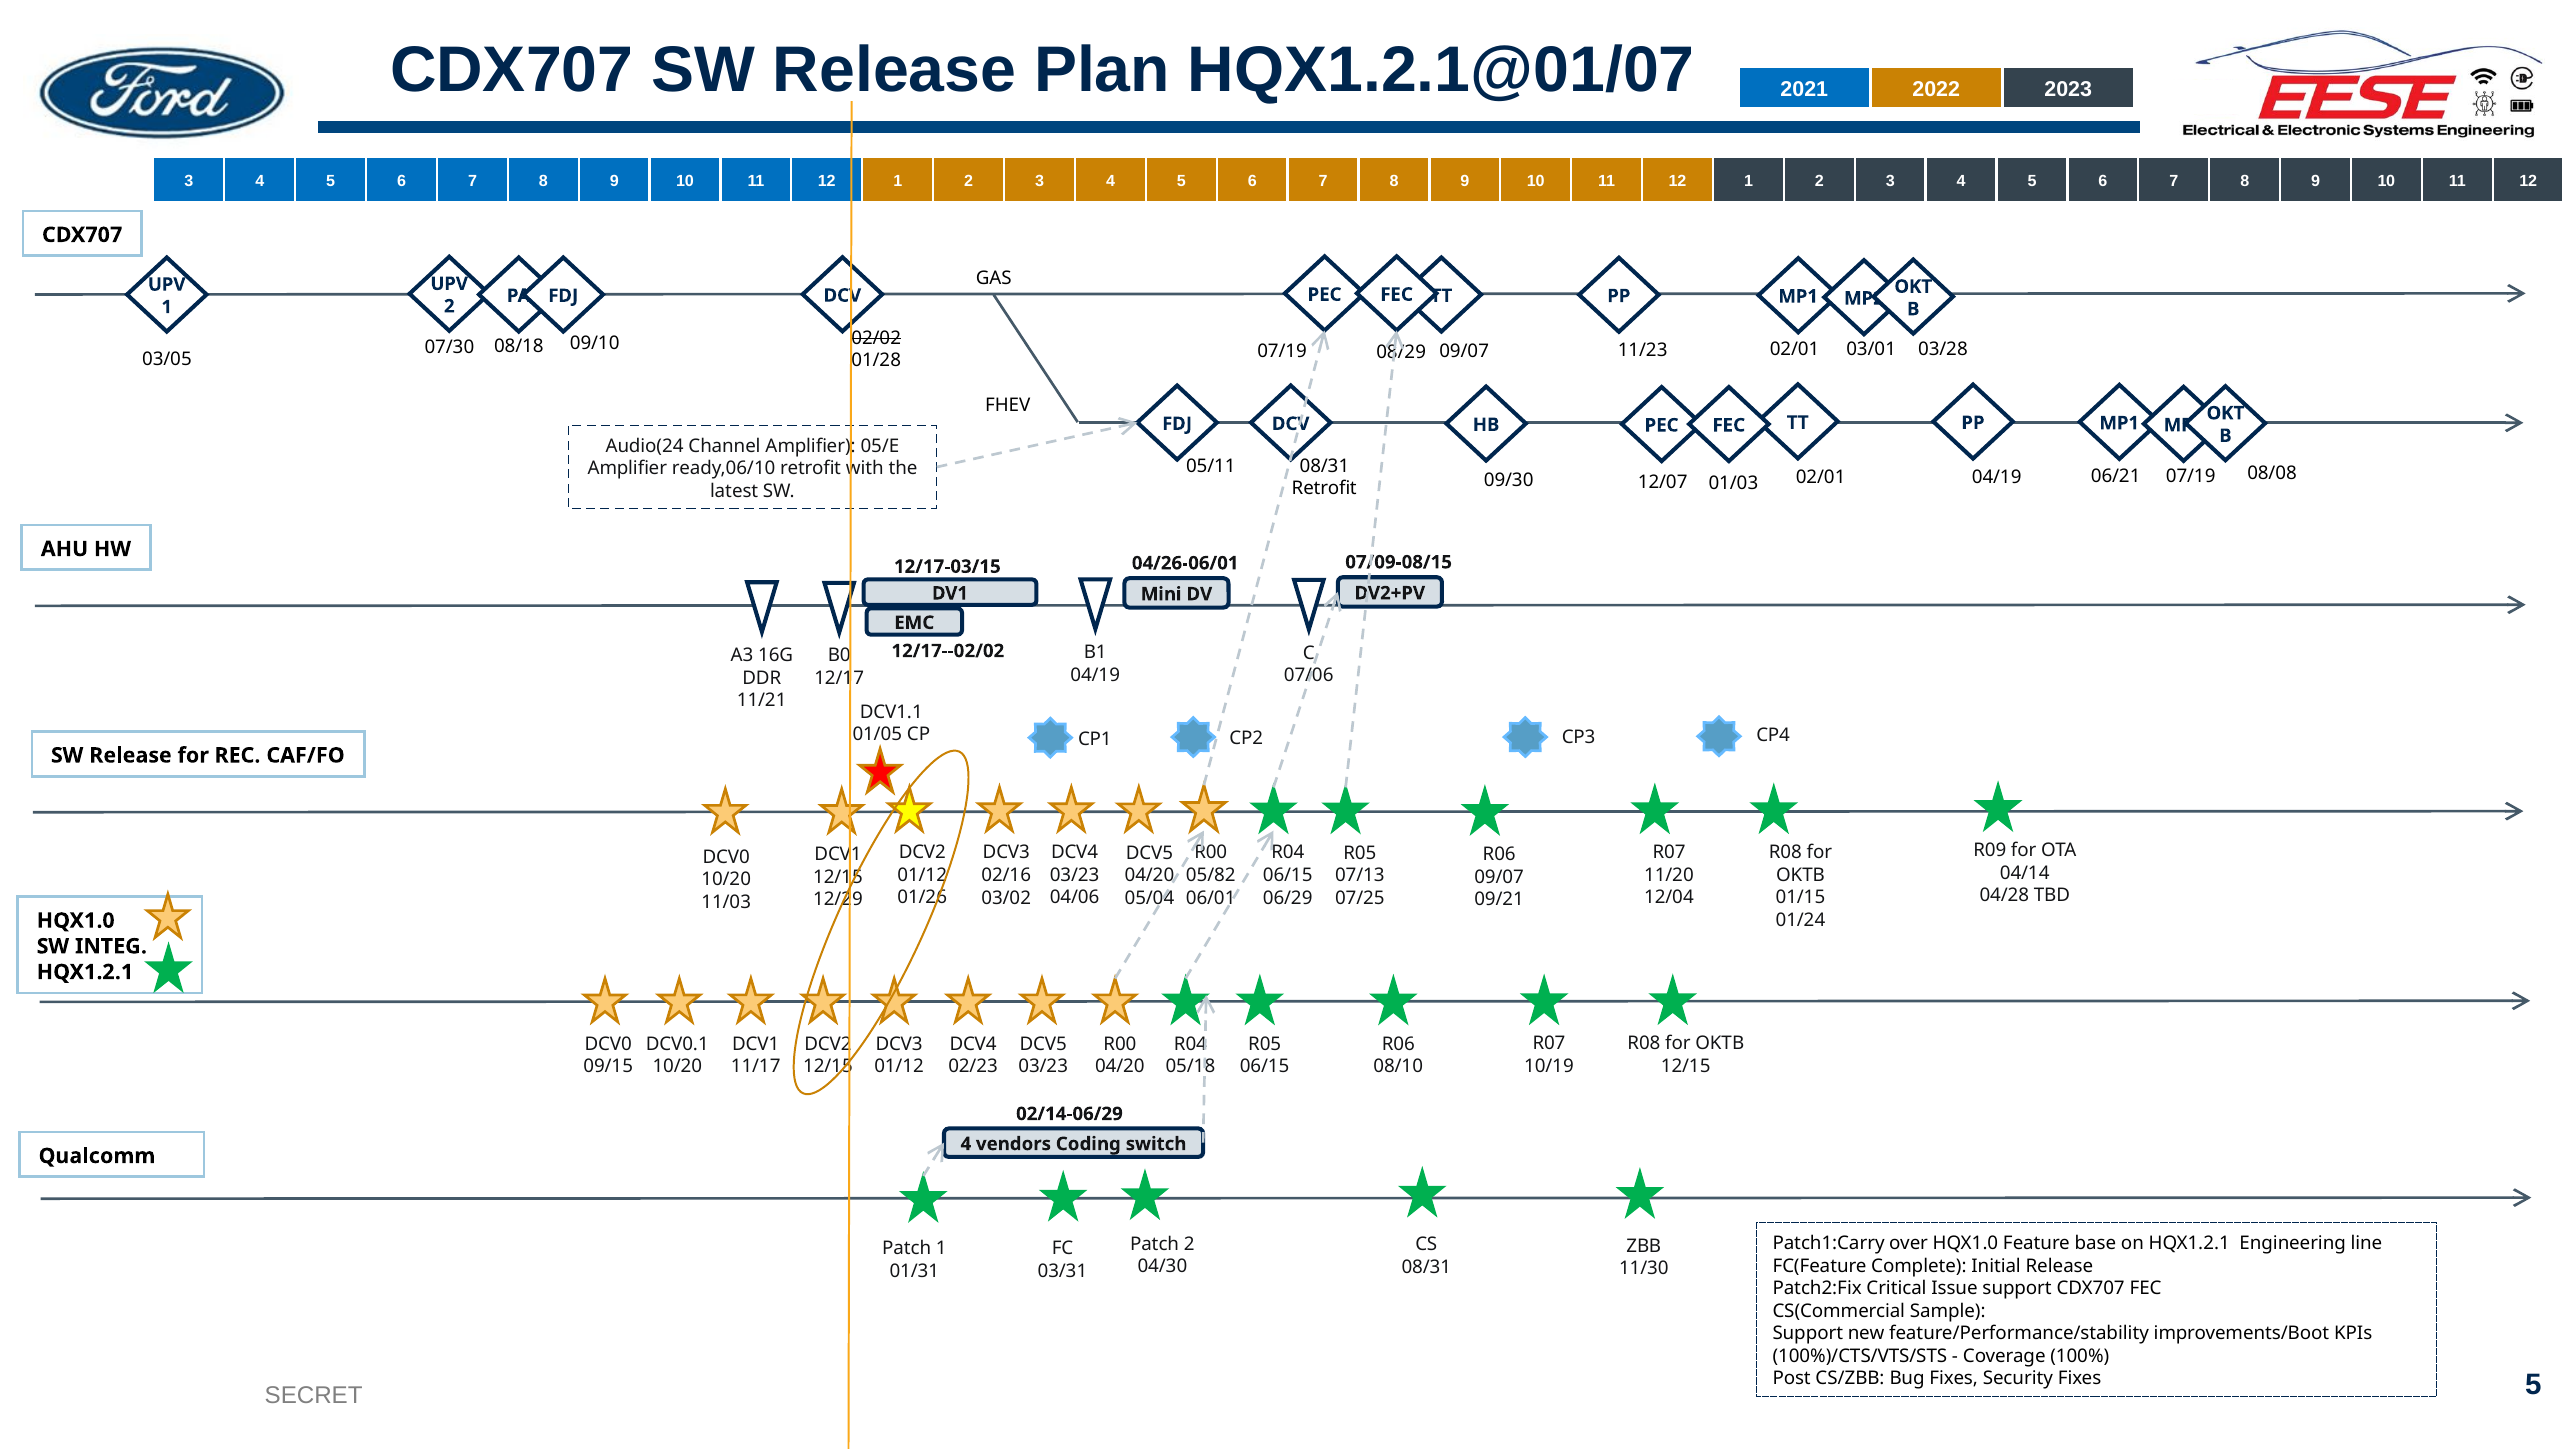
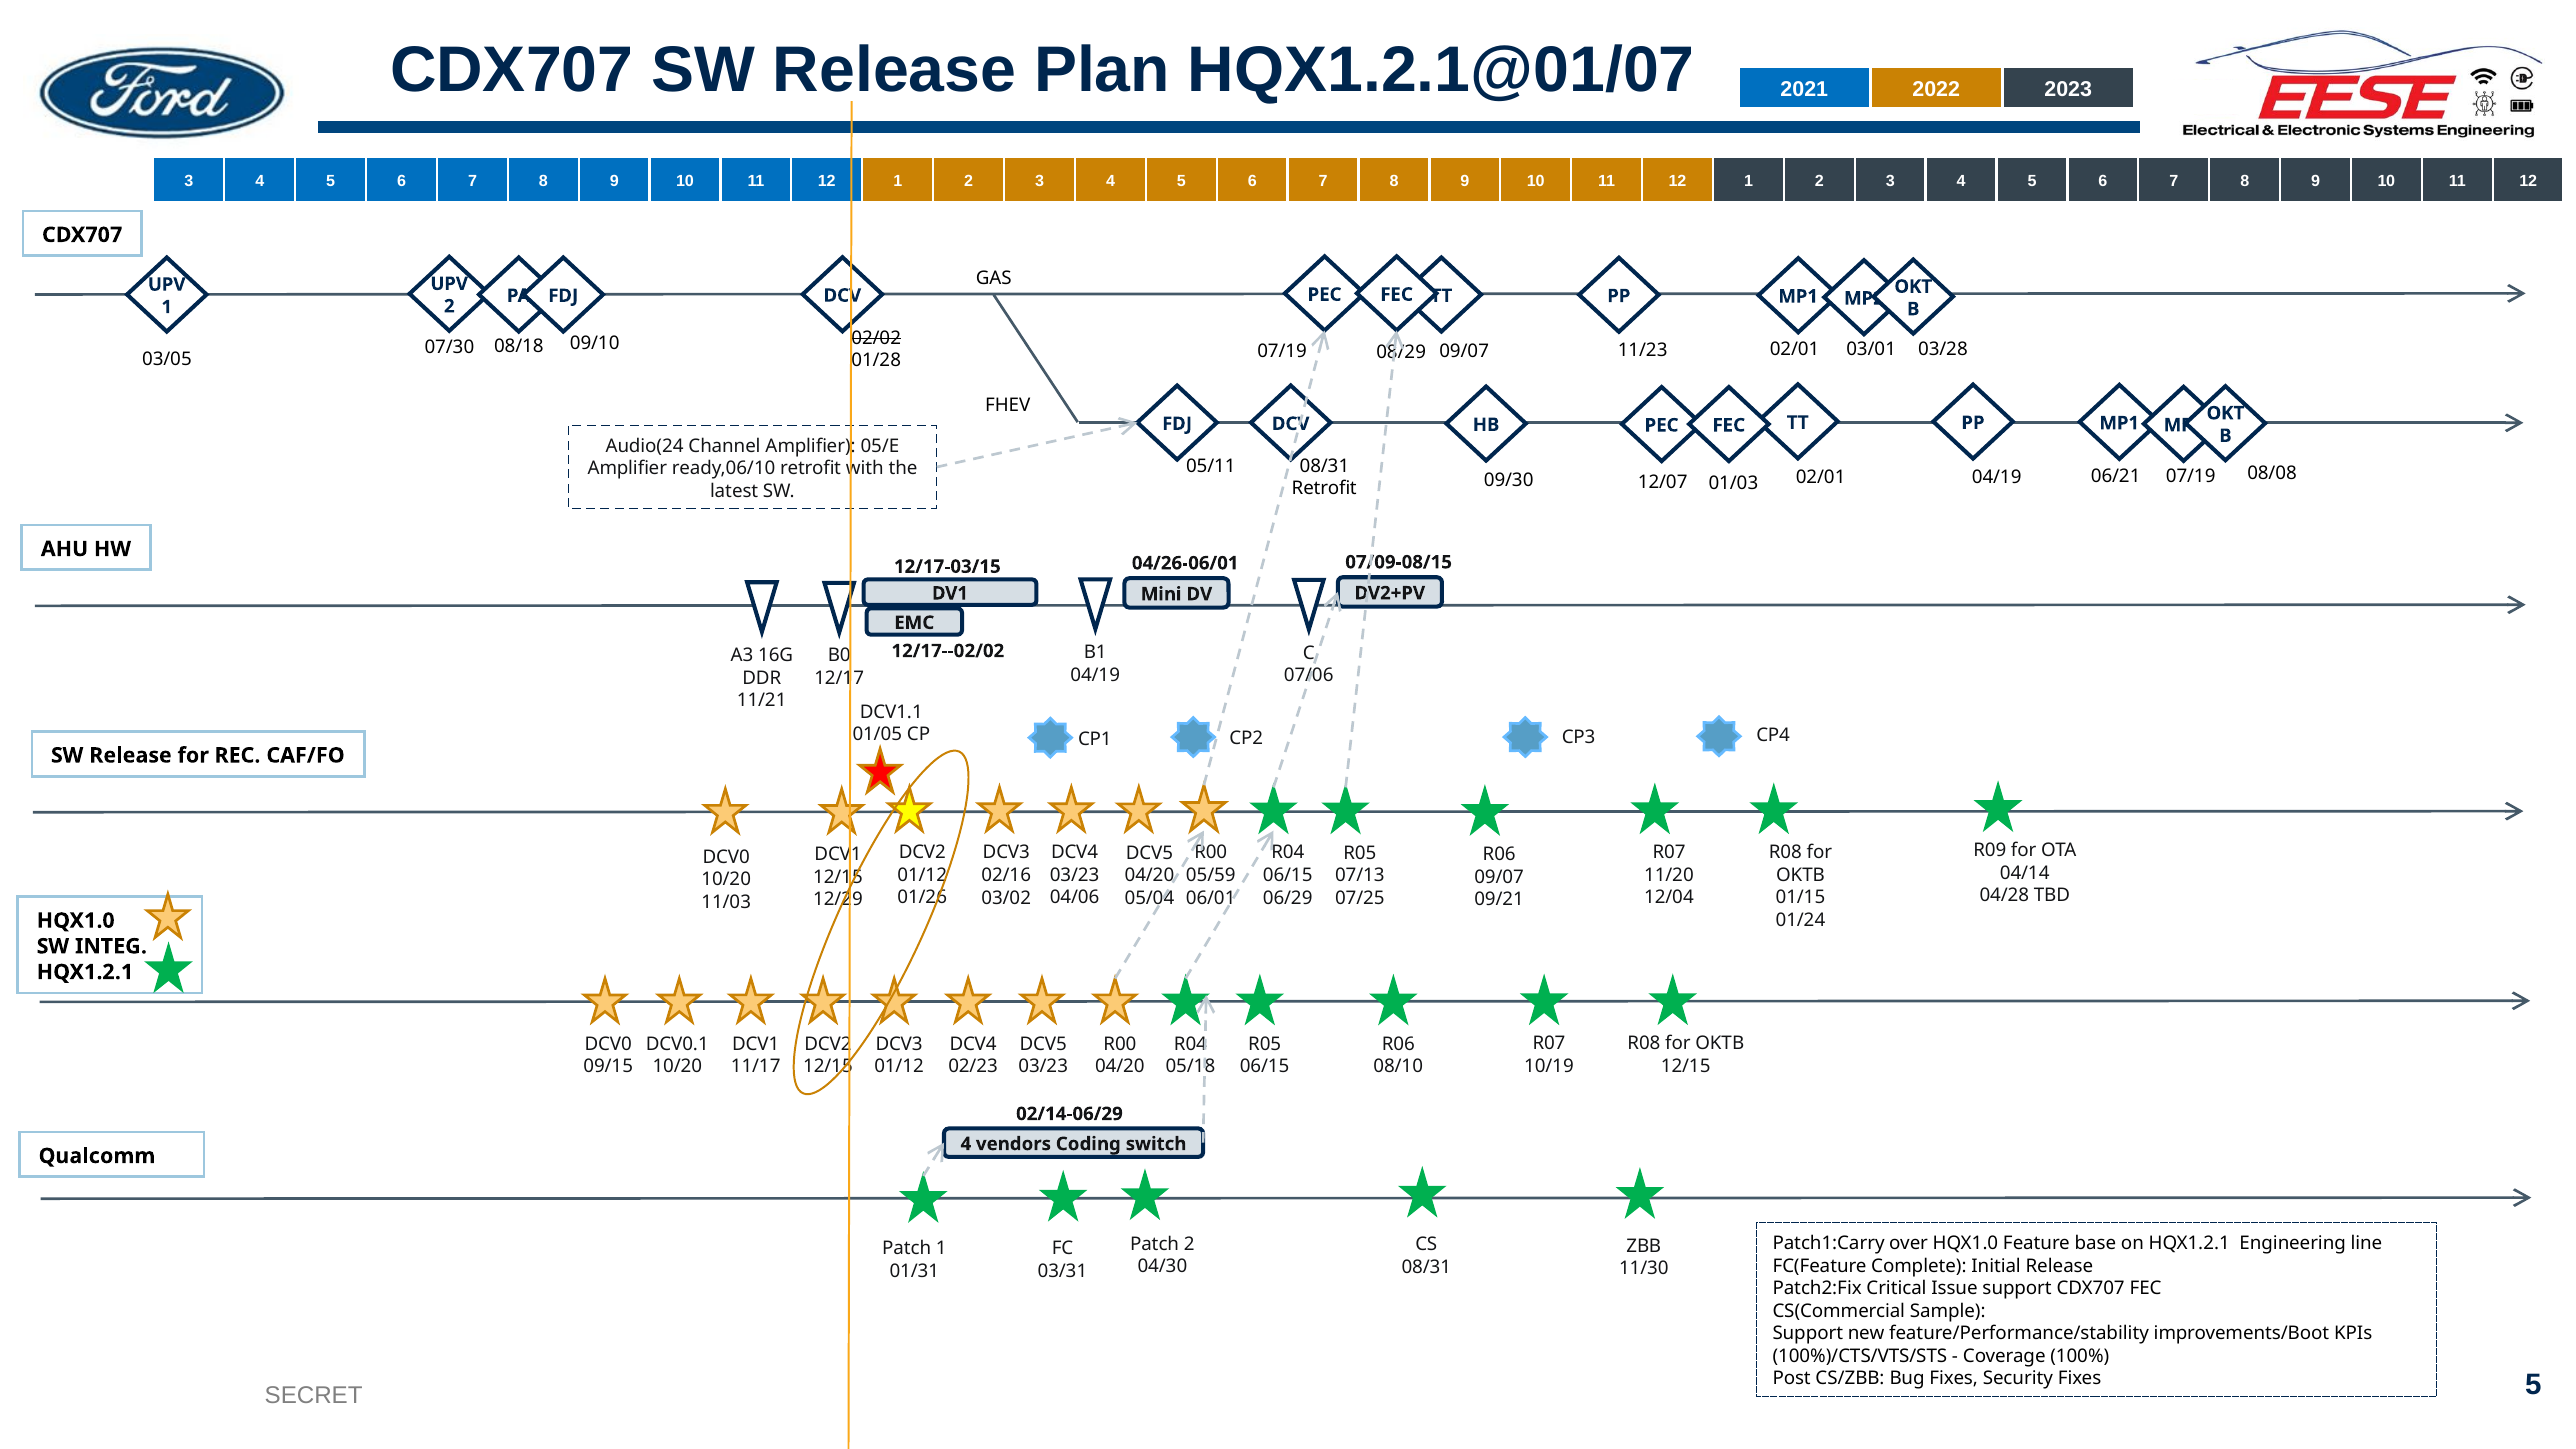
05/82: 05/82 -> 05/59
